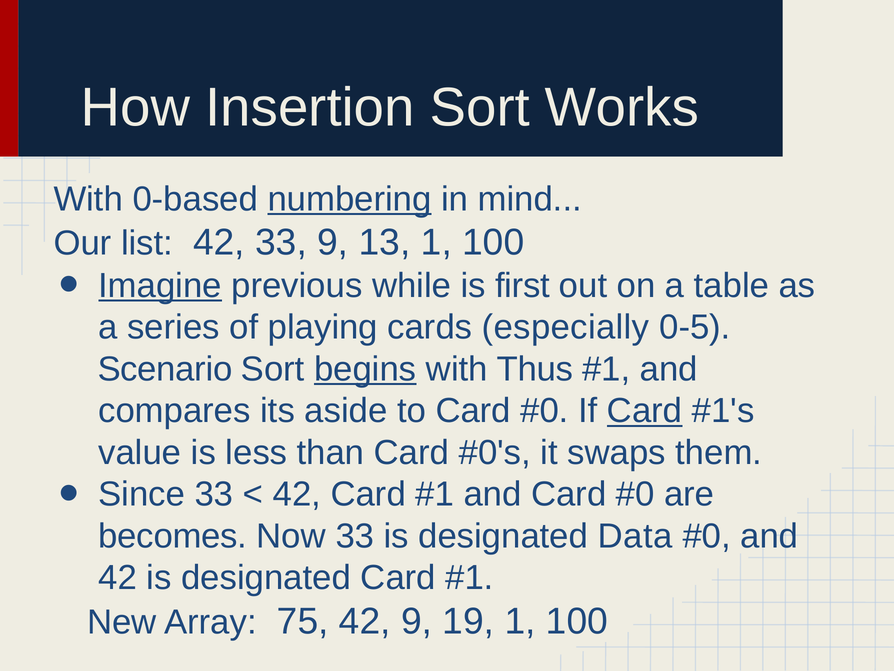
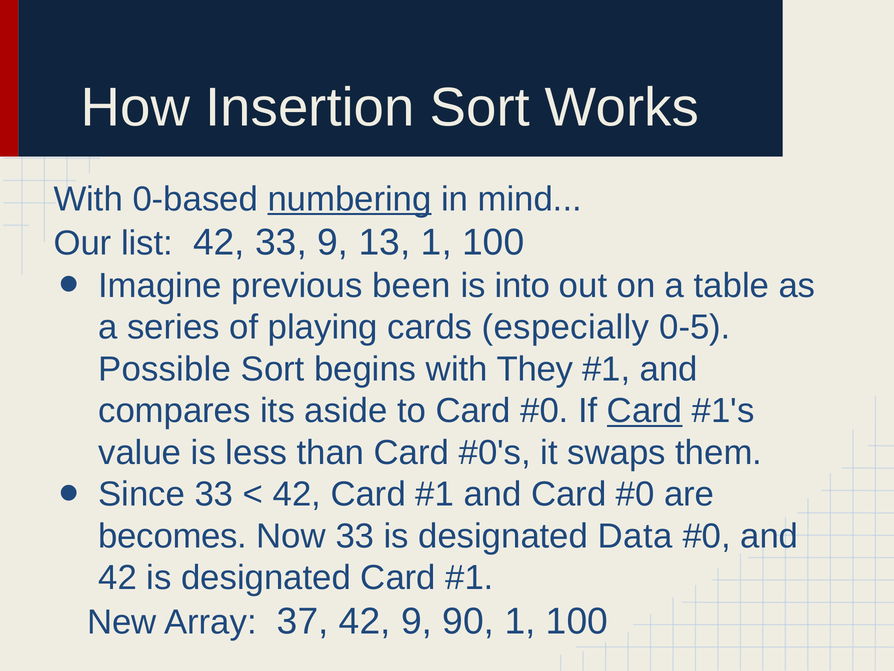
Imagine underline: present -> none
while: while -> been
first: first -> into
Scenario: Scenario -> Possible
begins underline: present -> none
Thus: Thus -> They
75: 75 -> 37
19: 19 -> 90
